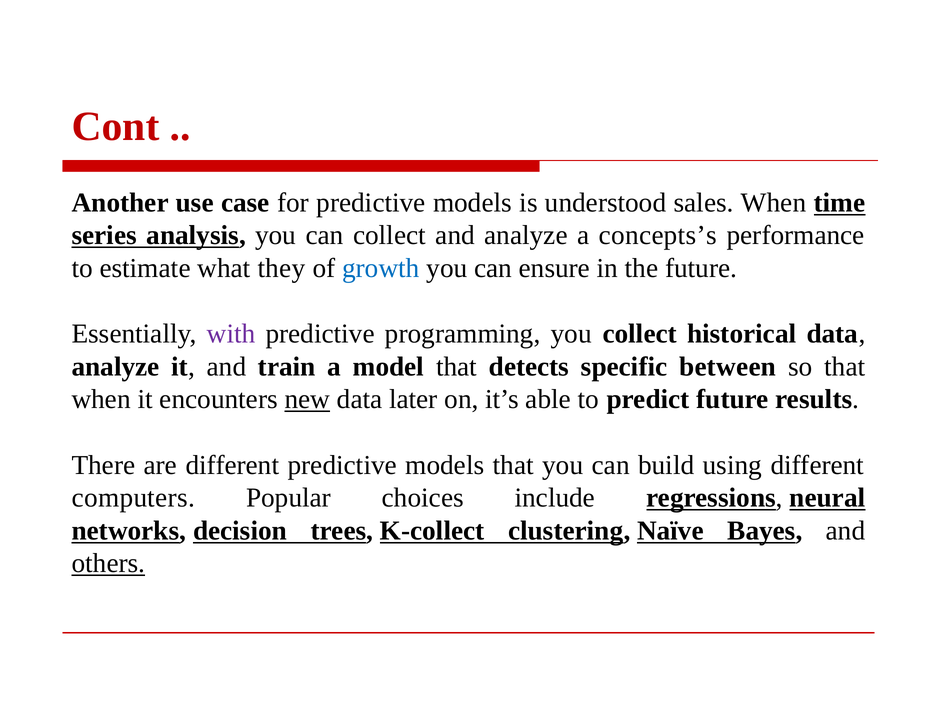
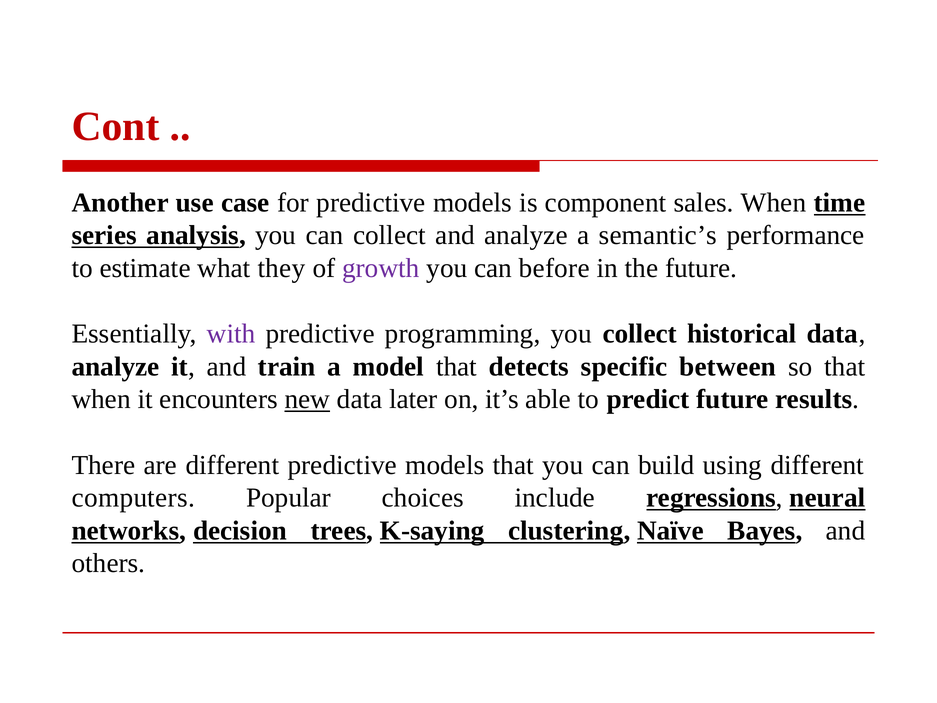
understood: understood -> component
concepts’s: concepts’s -> semantic’s
growth colour: blue -> purple
ensure: ensure -> before
K-collect: K-collect -> K-saying
others underline: present -> none
